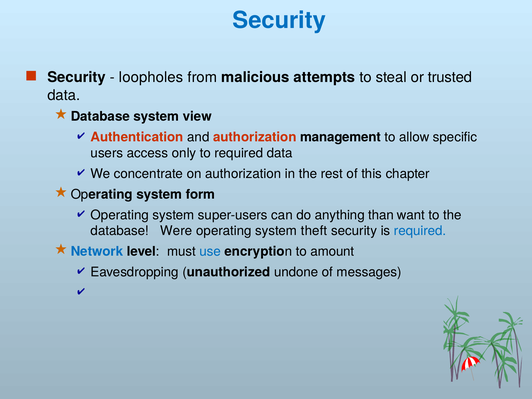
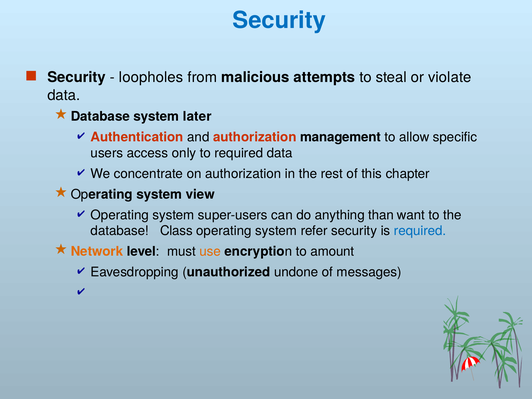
trusted: trusted -> violate
view: view -> later
form: form -> view
Were: Were -> Class
theft: theft -> refer
Network colour: blue -> orange
use colour: blue -> orange
